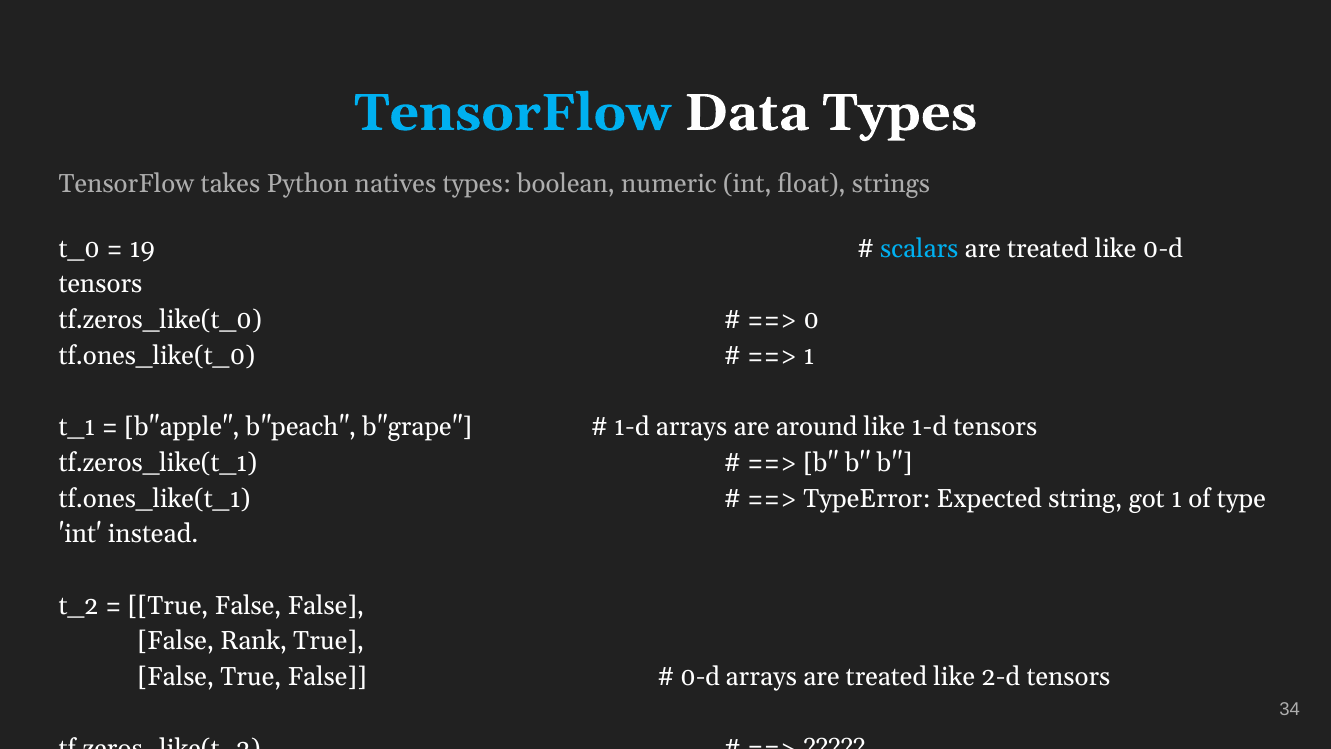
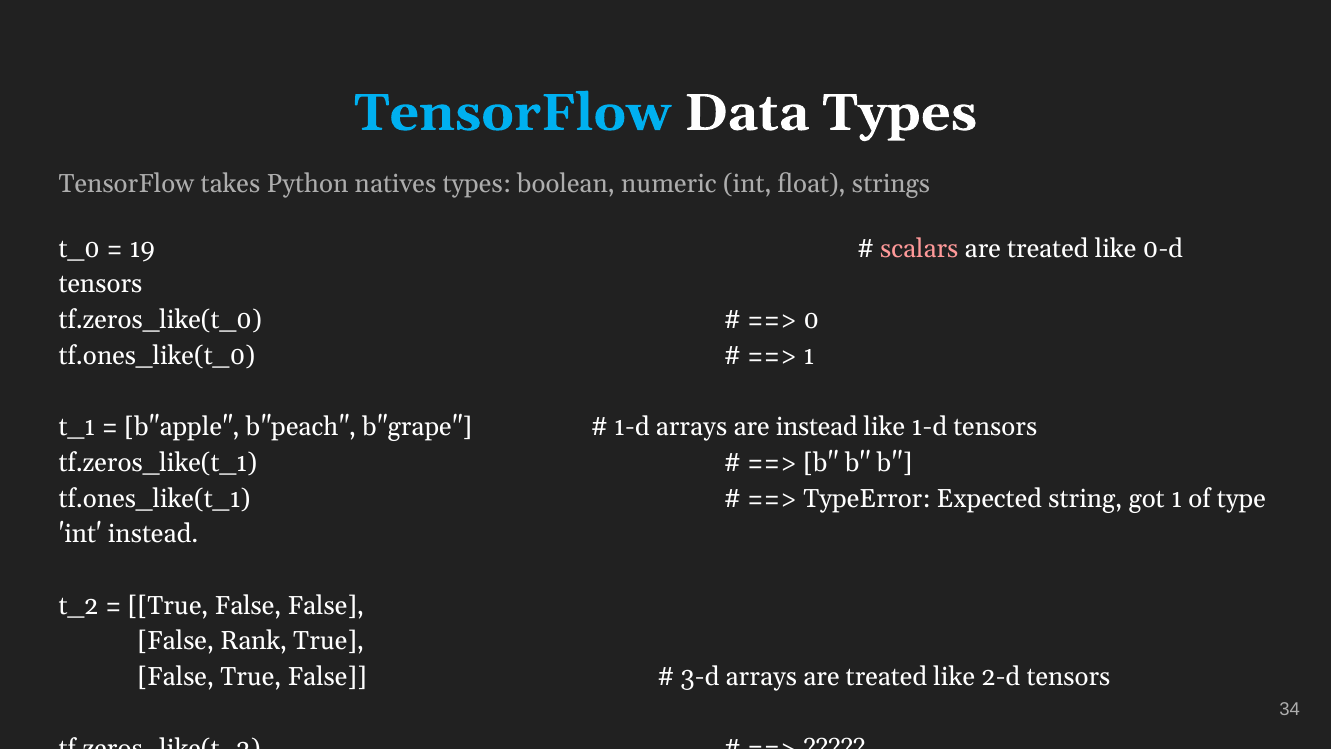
scalars colour: light blue -> pink
are around: around -> instead
0-d at (700, 677): 0-d -> 3-d
